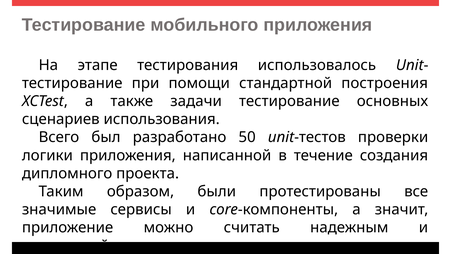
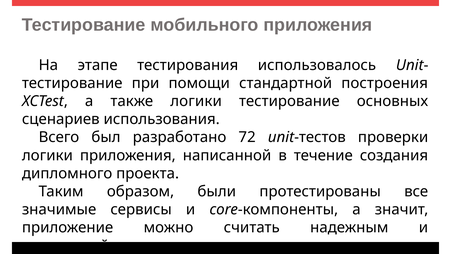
также задачи: задачи -> логики
50: 50 -> 72
